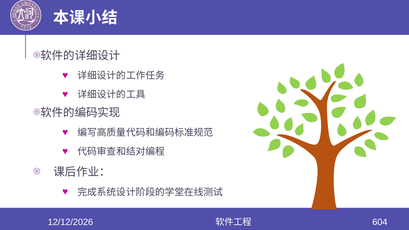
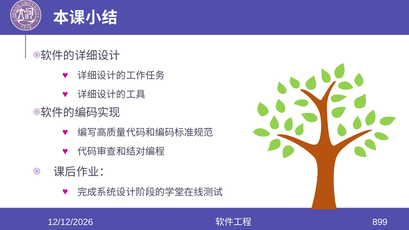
604: 604 -> 899
